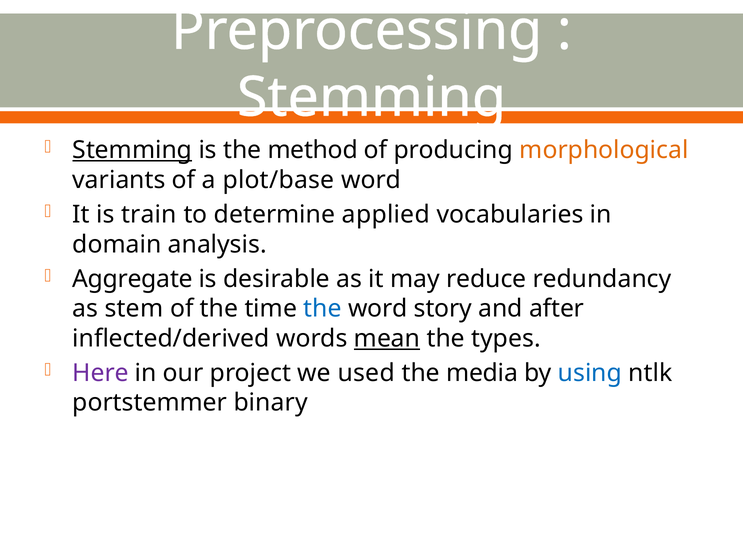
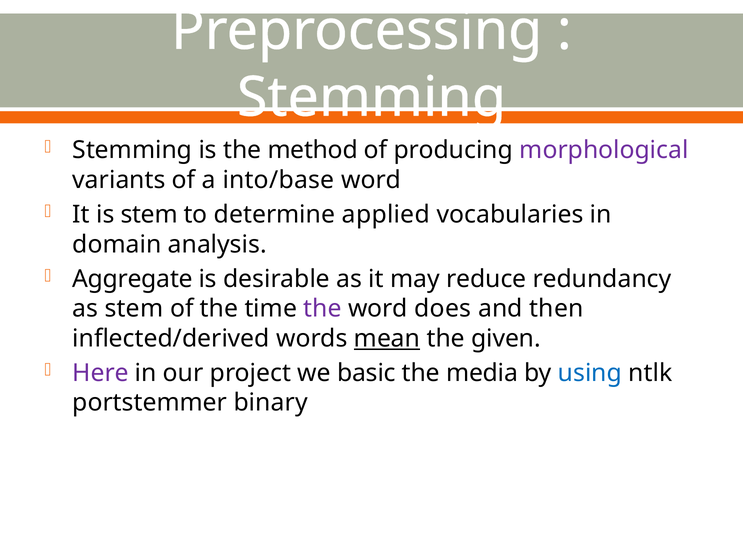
Stemming at (132, 150) underline: present -> none
morphological colour: orange -> purple
plot/base: plot/base -> into/base
is train: train -> stem
the at (322, 309) colour: blue -> purple
story: story -> does
after: after -> then
types: types -> given
used: used -> basic
